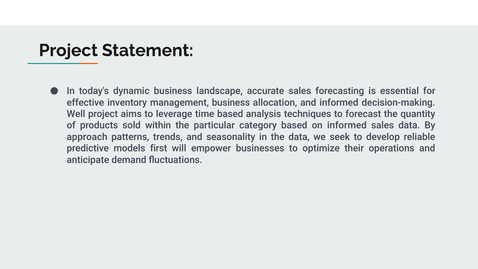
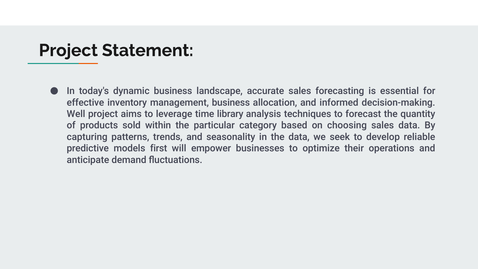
time based: based -> library
on informed: informed -> choosing
approach: approach -> capturing
